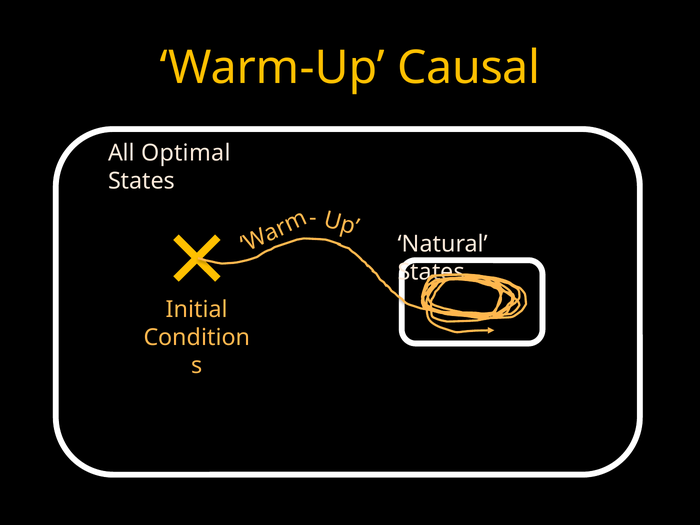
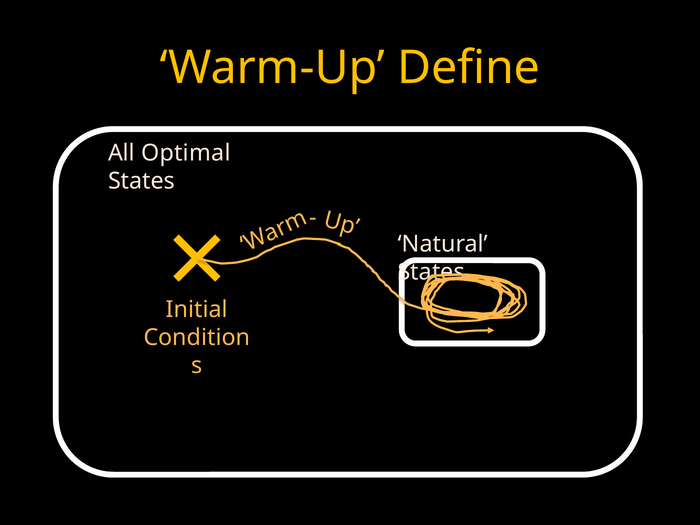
Causal: Causal -> Define
